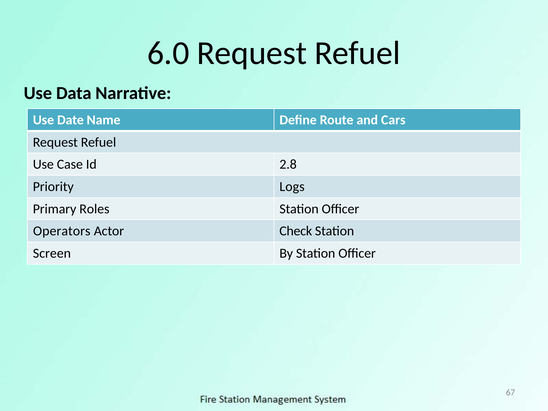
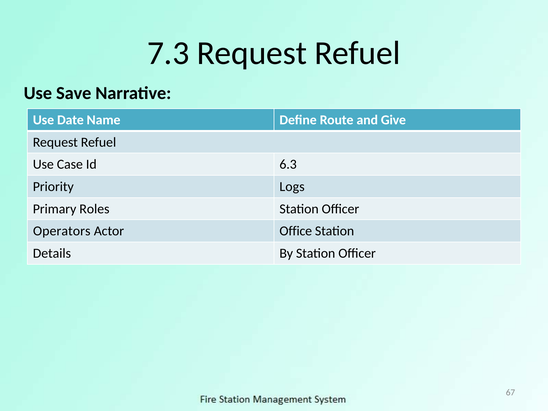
6.0: 6.0 -> 7.3
Data: Data -> Save
Cars: Cars -> Give
2.8: 2.8 -> 6.3
Check: Check -> Office
Screen: Screen -> Details
